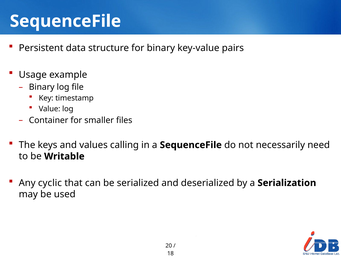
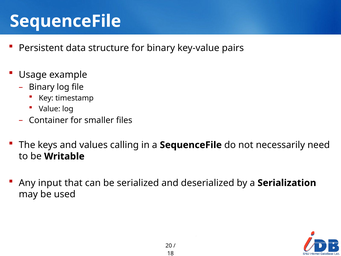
cyclic: cyclic -> input
